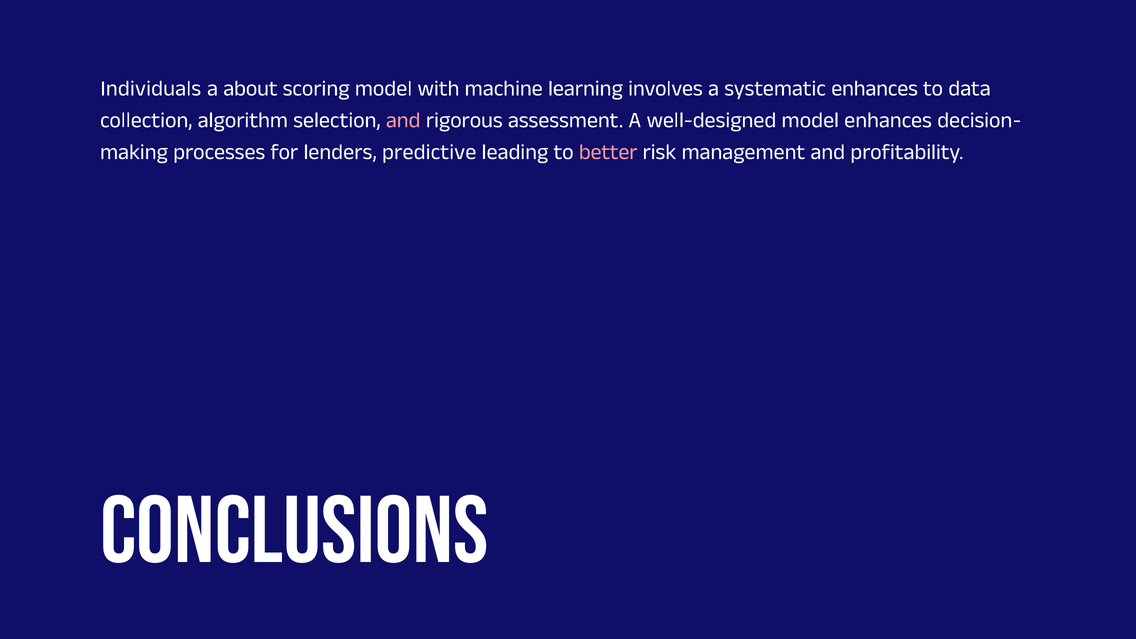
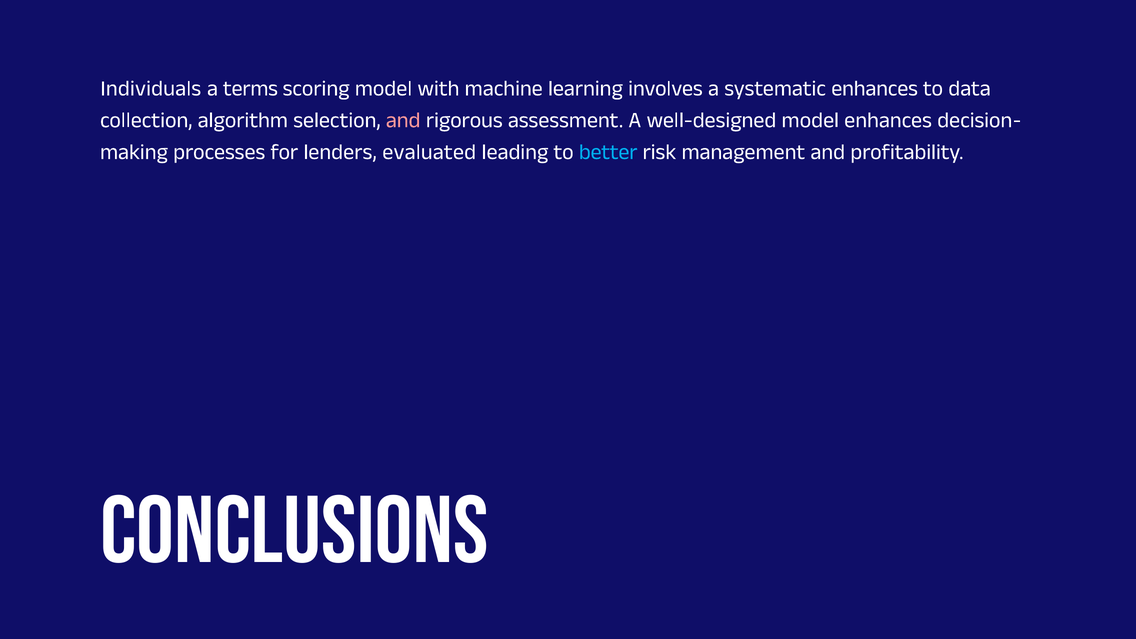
about: about -> terms
predictive: predictive -> evaluated
better colour: pink -> light blue
